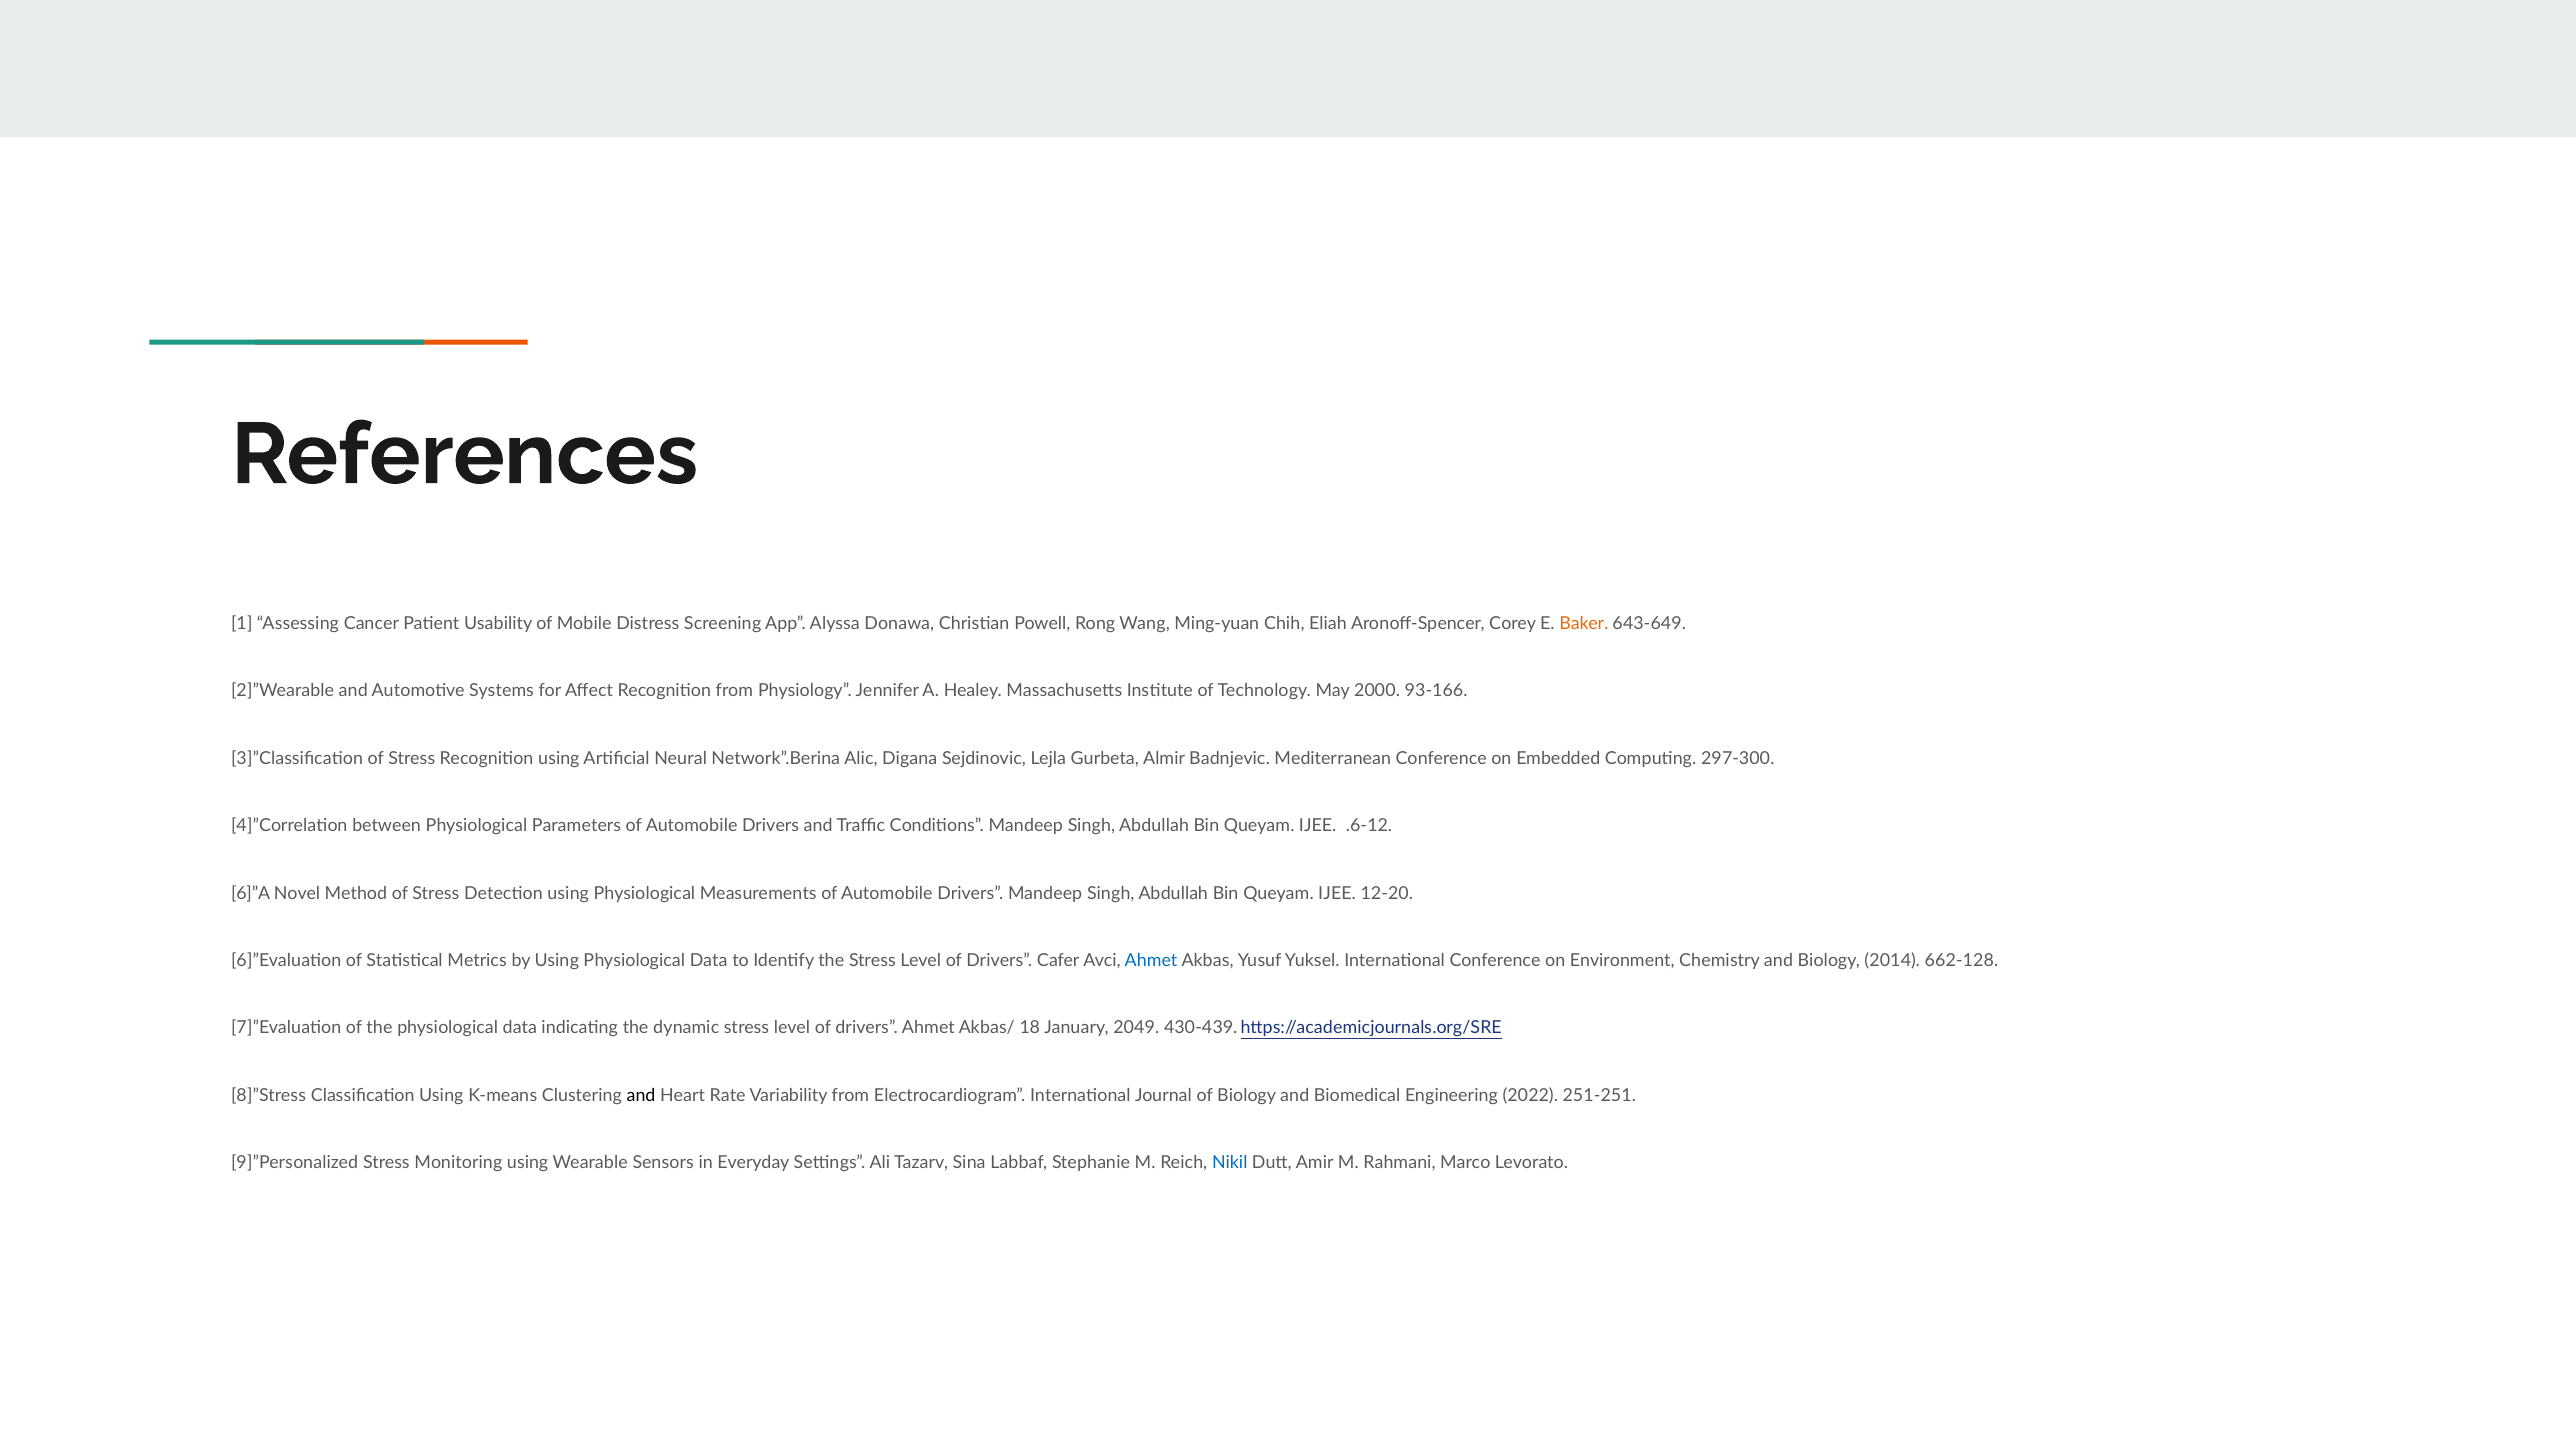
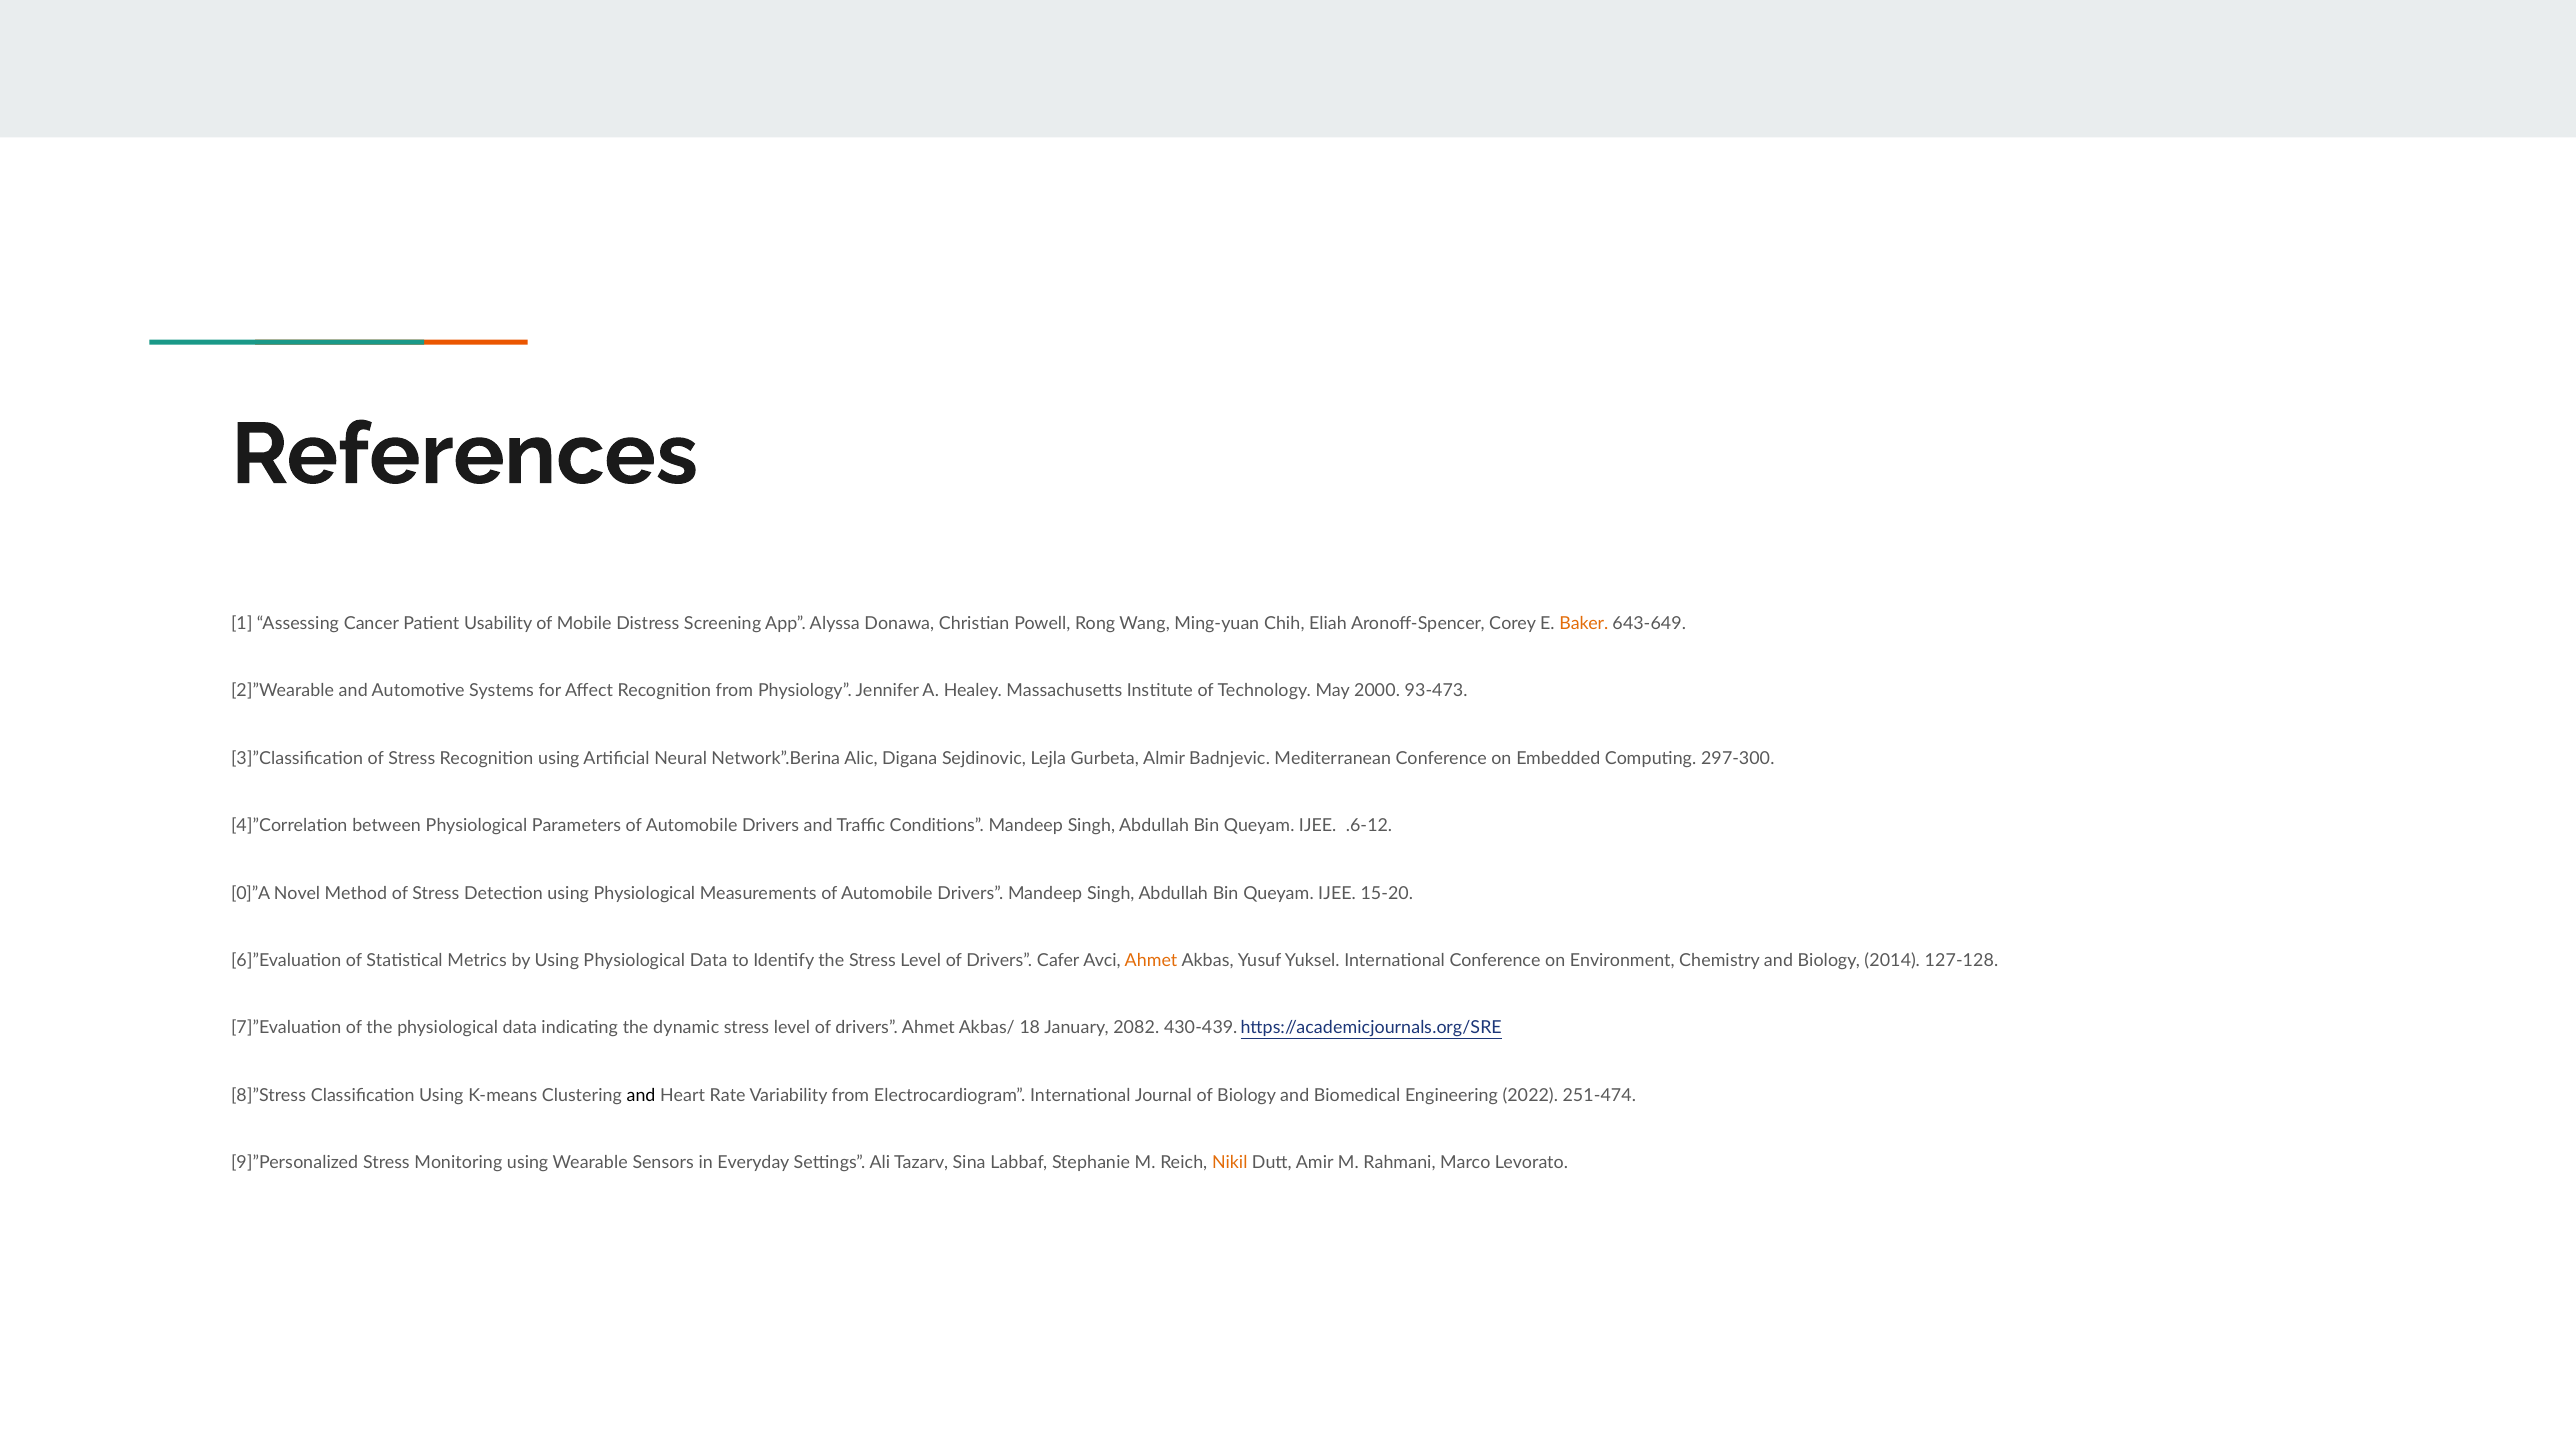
93-166: 93-166 -> 93-473
6]”A: 6]”A -> 0]”A
12-20: 12-20 -> 15-20
Ahmet at (1151, 961) colour: blue -> orange
662-128: 662-128 -> 127-128
2049: 2049 -> 2082
251-251: 251-251 -> 251-474
Nikil colour: blue -> orange
